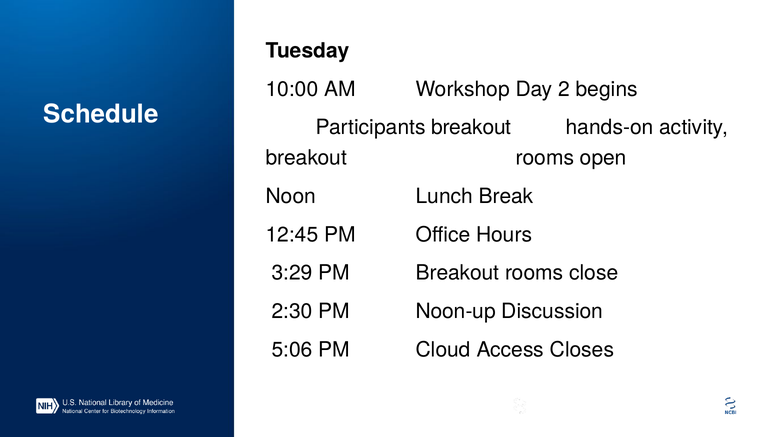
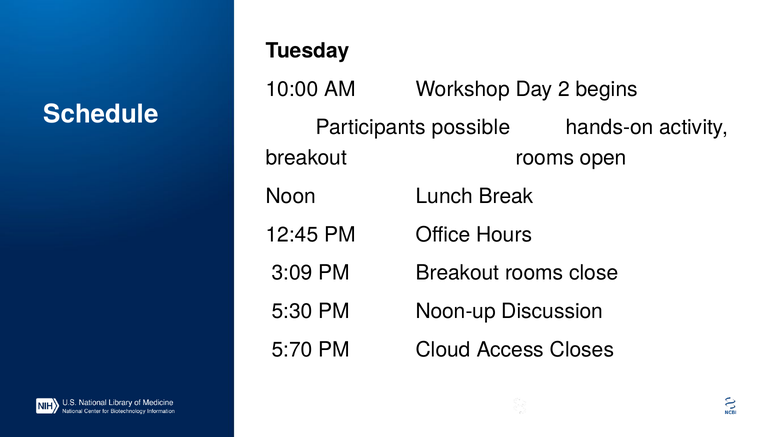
Participants breakout: breakout -> possible
3:29: 3:29 -> 3:09
2:30: 2:30 -> 5:30
5:06: 5:06 -> 5:70
